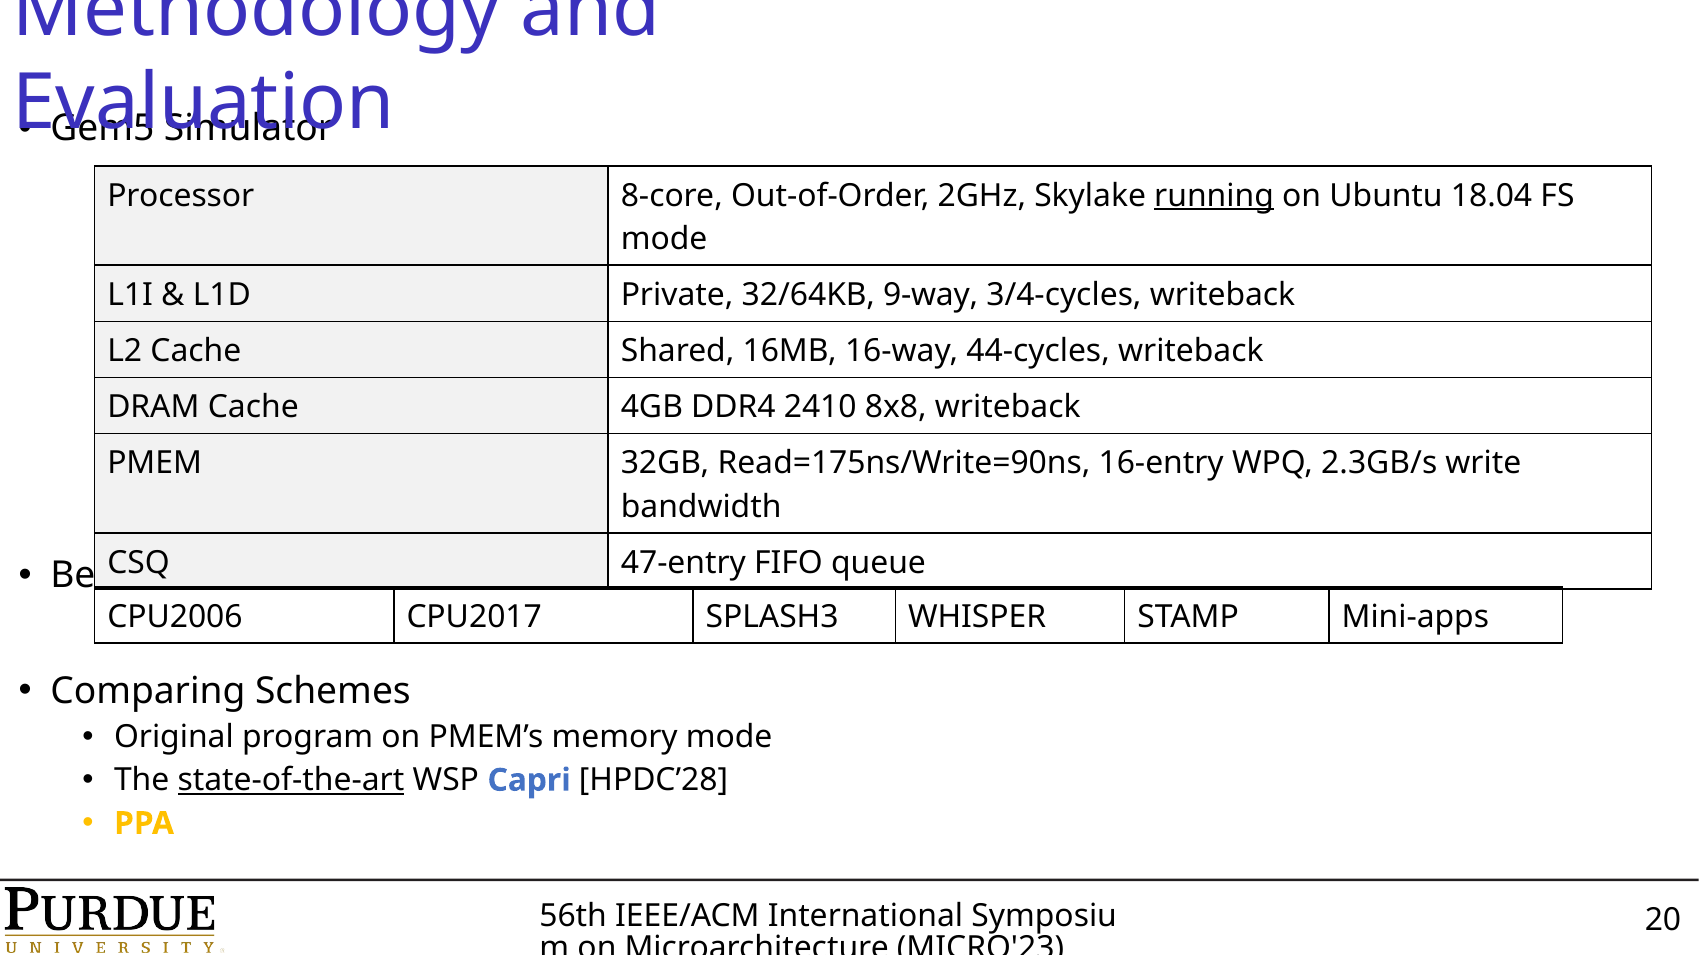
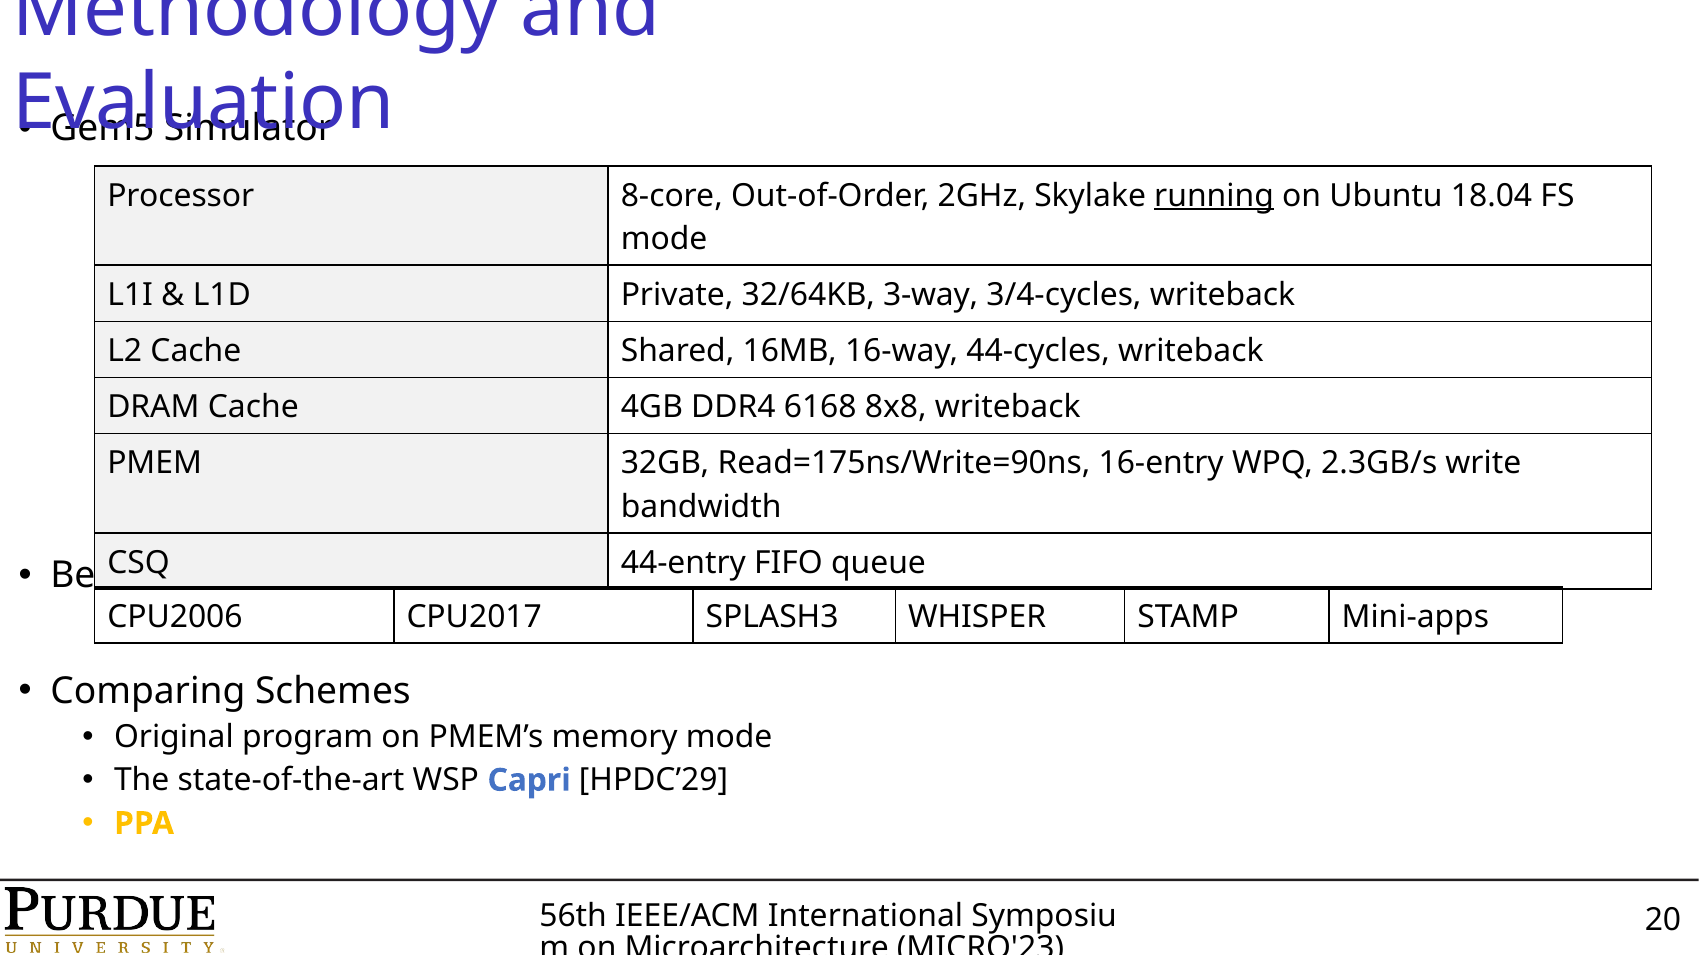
9-way: 9-way -> 3-way
2410: 2410 -> 6168
47-entry: 47-entry -> 44-entry
state-of-the-art underline: present -> none
HPDC’28: HPDC’28 -> HPDC’29
